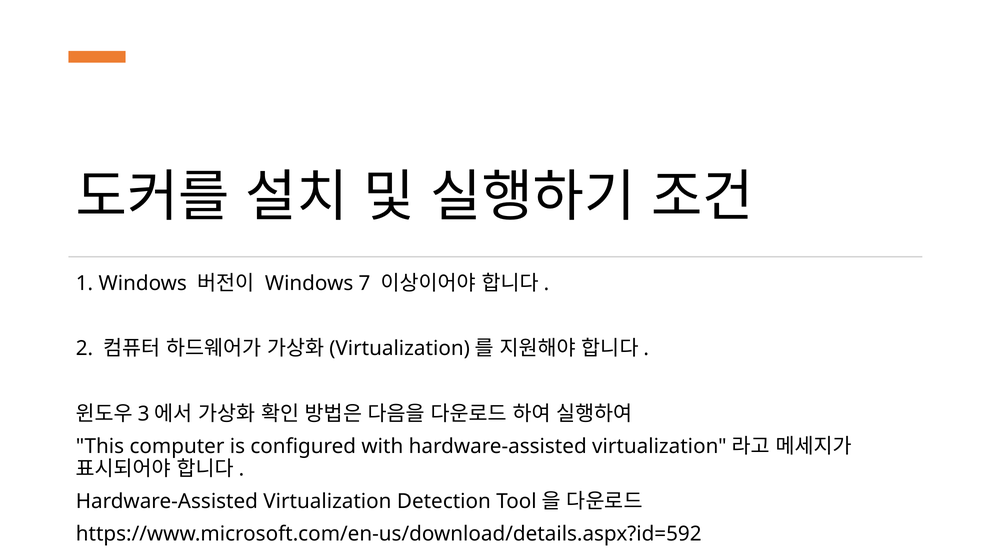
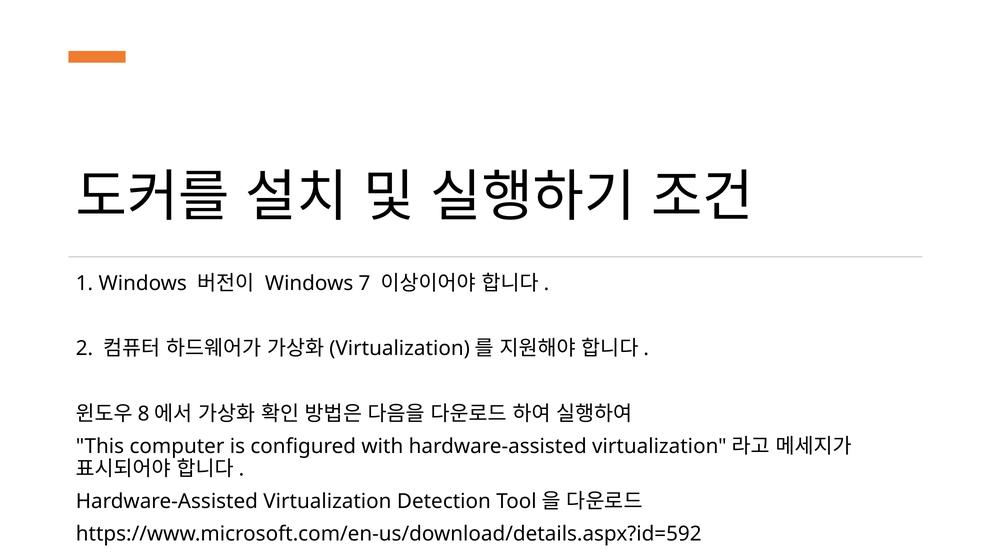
3: 3 -> 8
